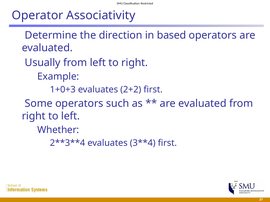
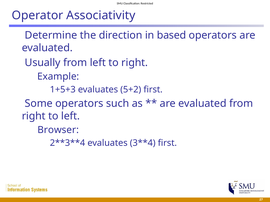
1+0+3: 1+0+3 -> 1+5+3
2+2: 2+2 -> 5+2
Whether: Whether -> Browser
